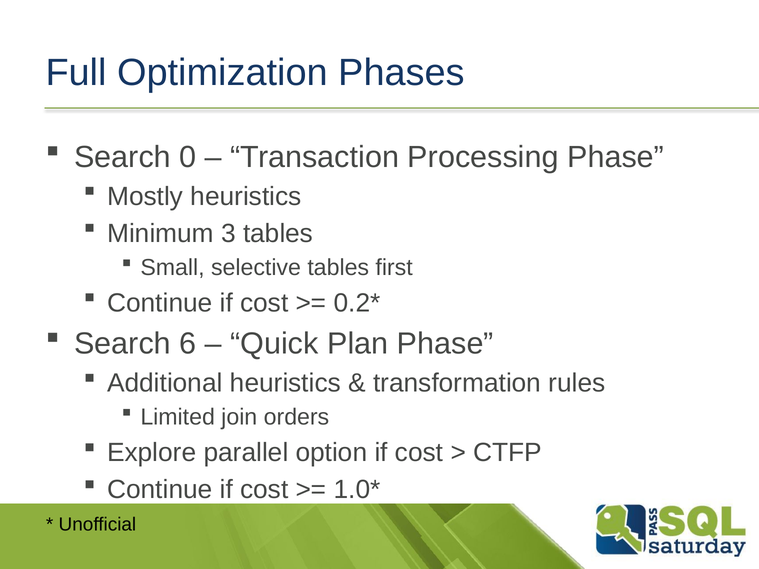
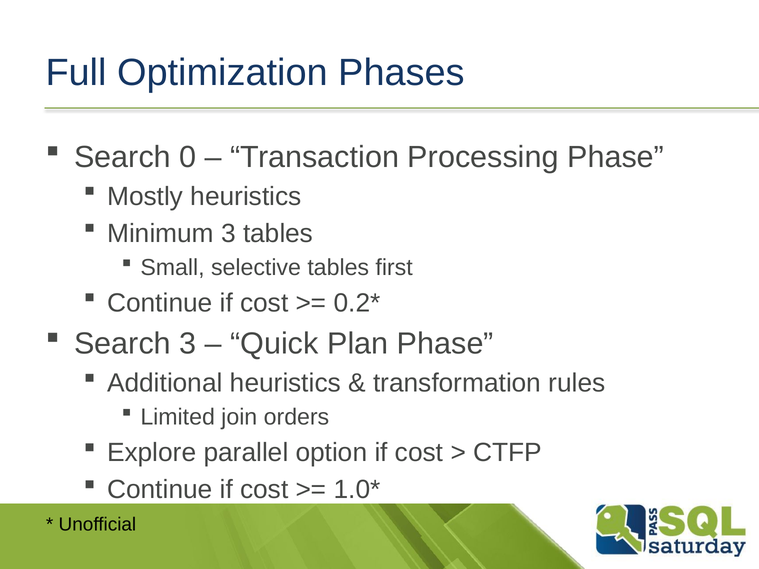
Search 6: 6 -> 3
